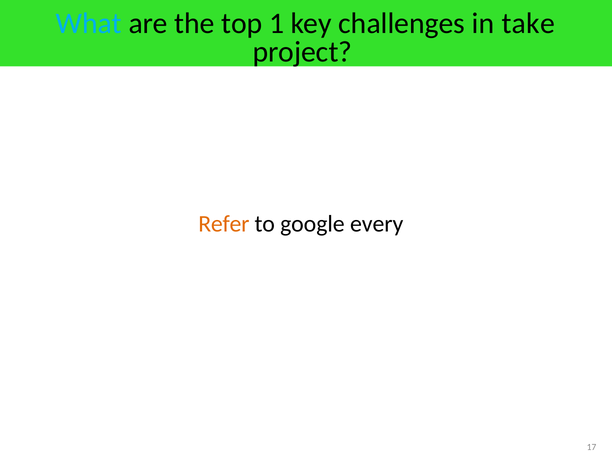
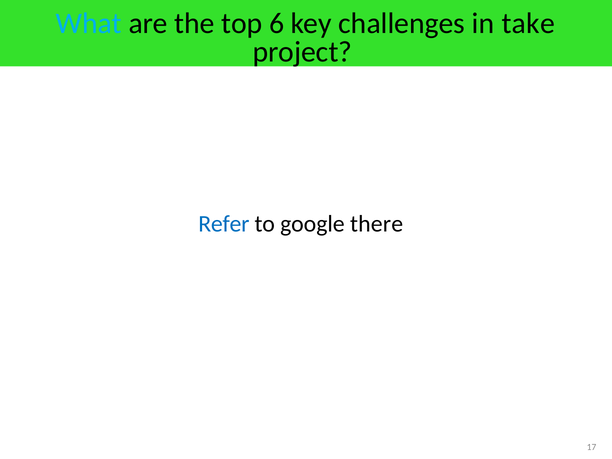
1: 1 -> 6
Refer colour: orange -> blue
every: every -> there
